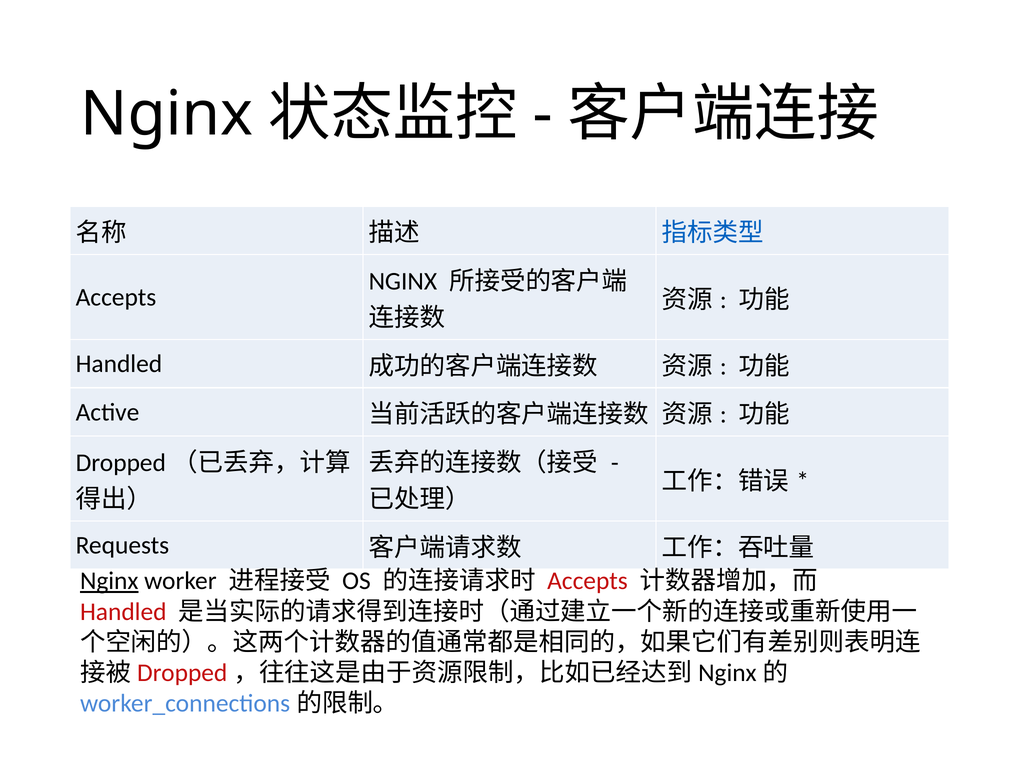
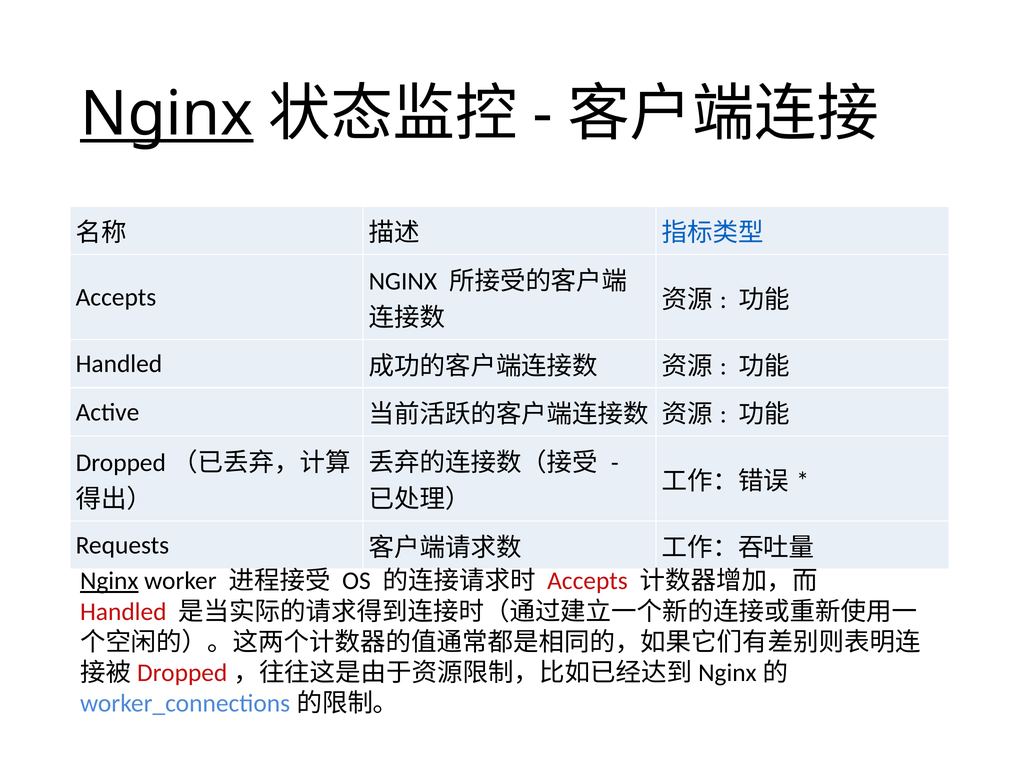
Nginx at (167, 114) underline: none -> present
